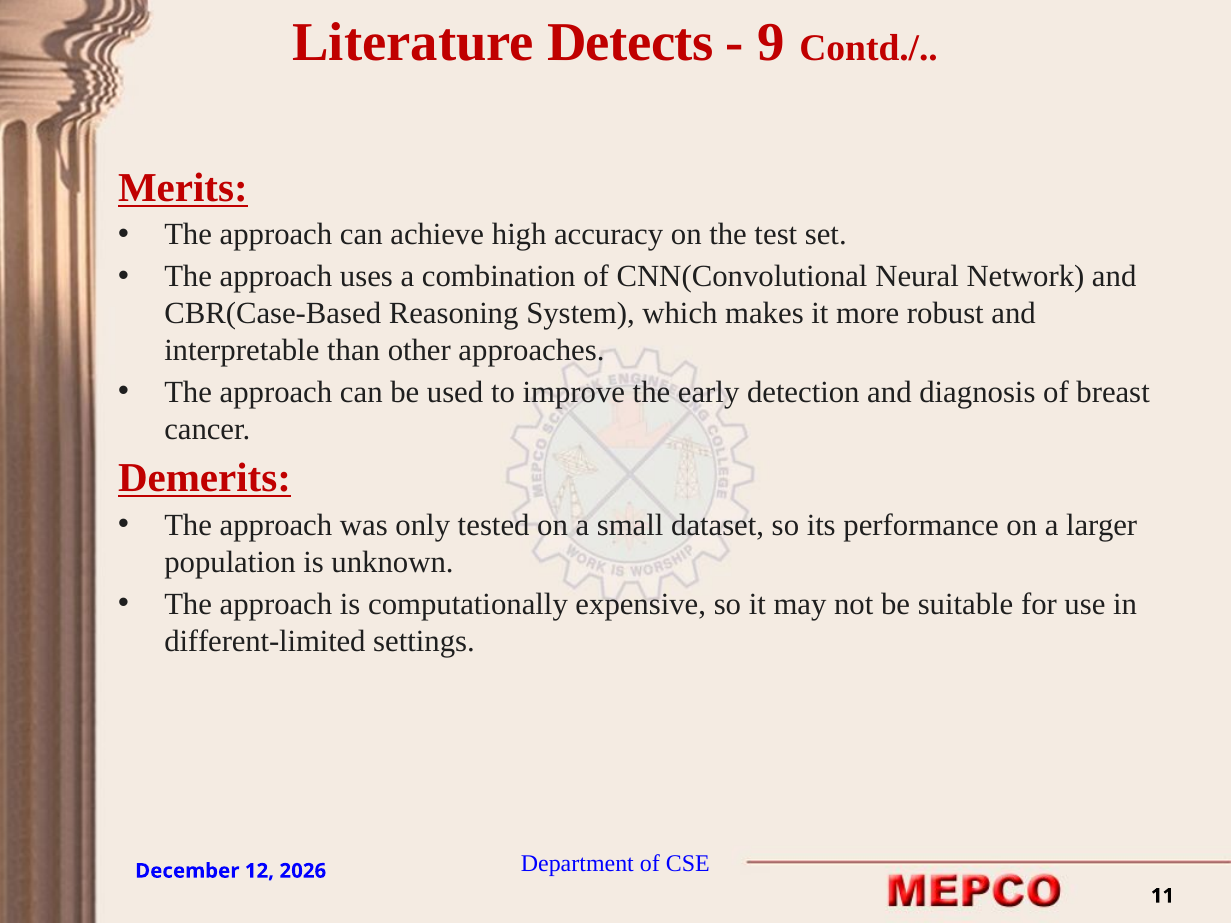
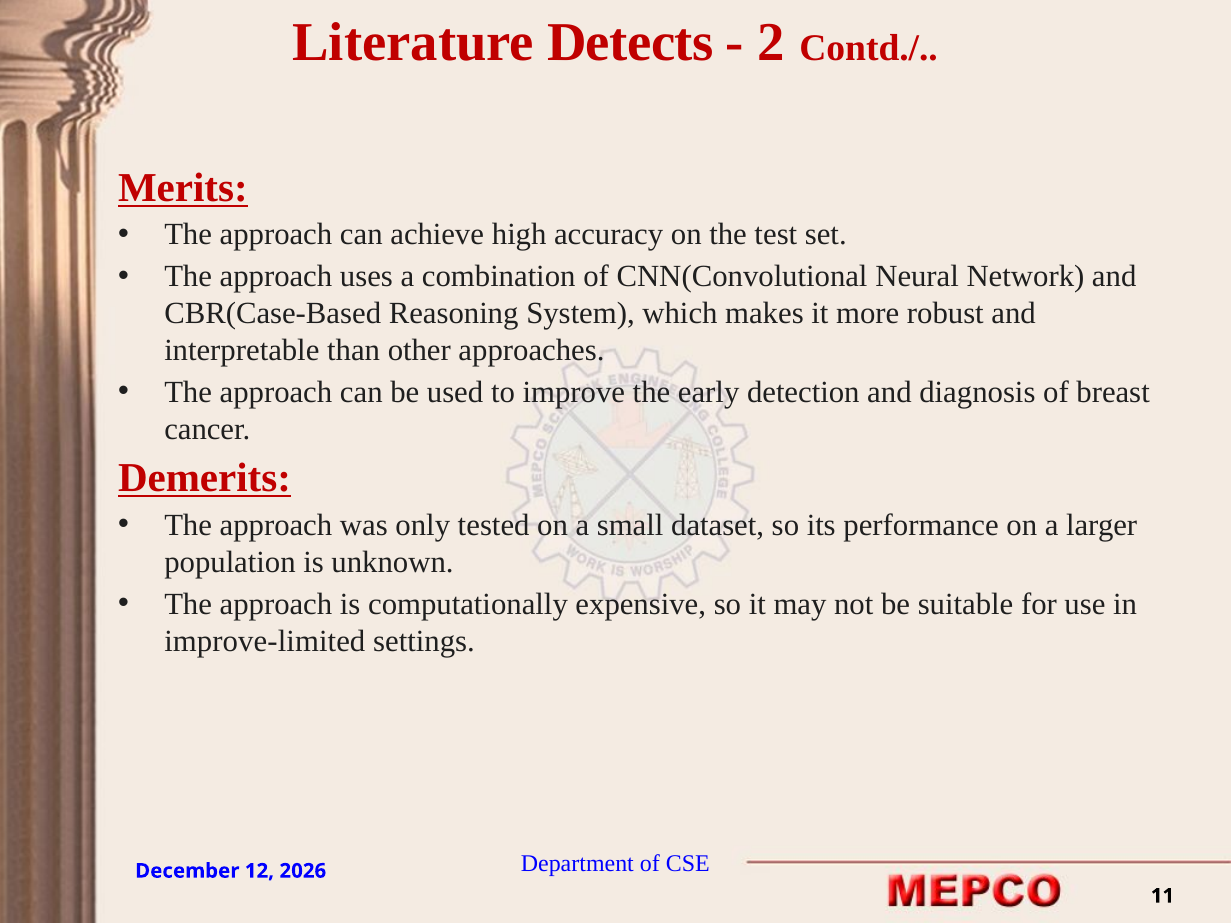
9: 9 -> 2
different-limited: different-limited -> improve-limited
